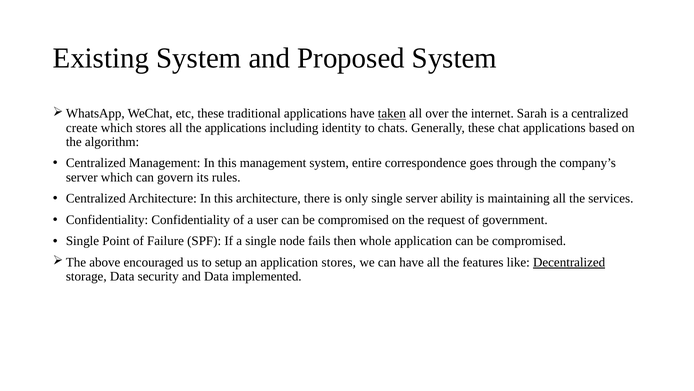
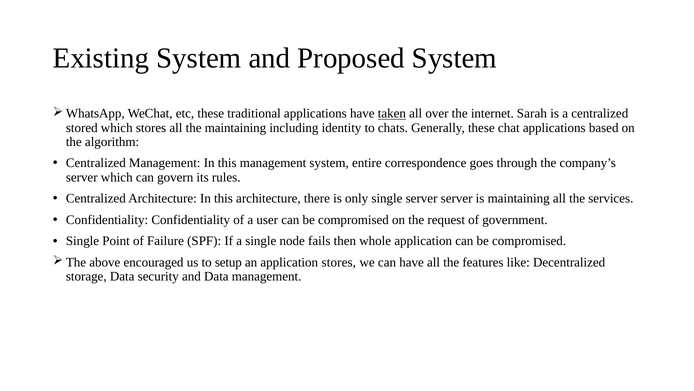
create: create -> stored
the applications: applications -> maintaining
server ability: ability -> server
Decentralized underline: present -> none
Data implemented: implemented -> management
